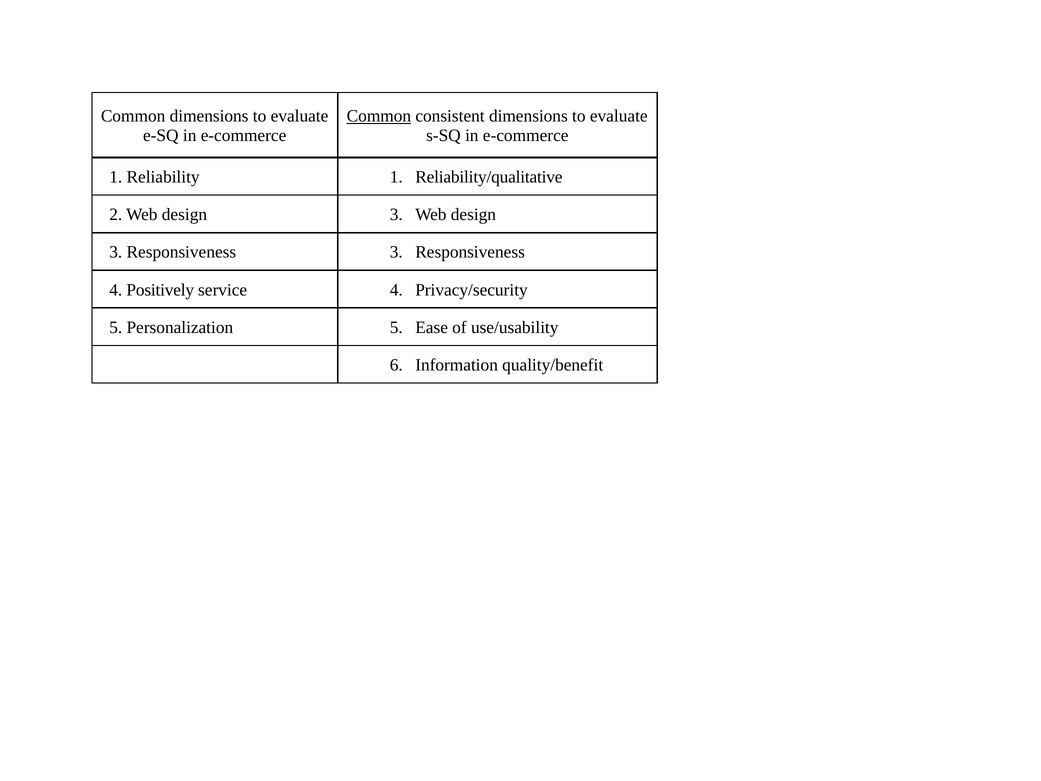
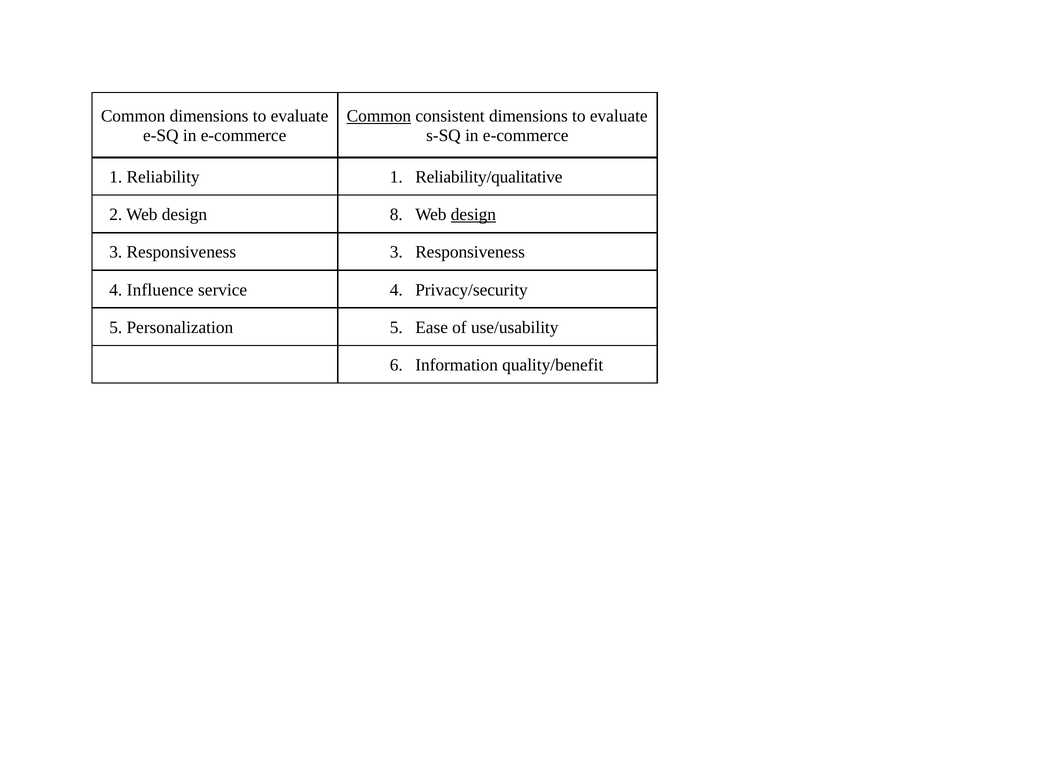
2 Web design 3: 3 -> 8
design at (473, 215) underline: none -> present
Positively: Positively -> Influence
